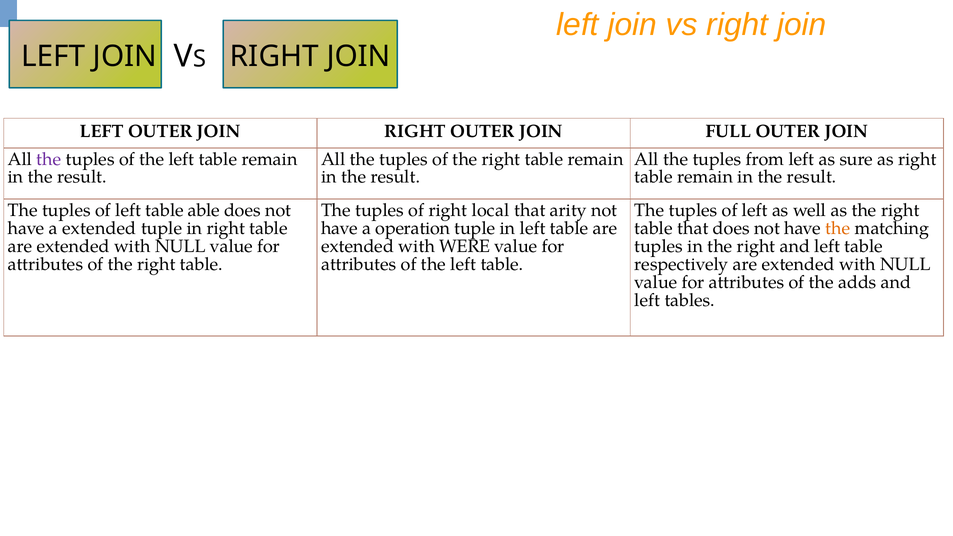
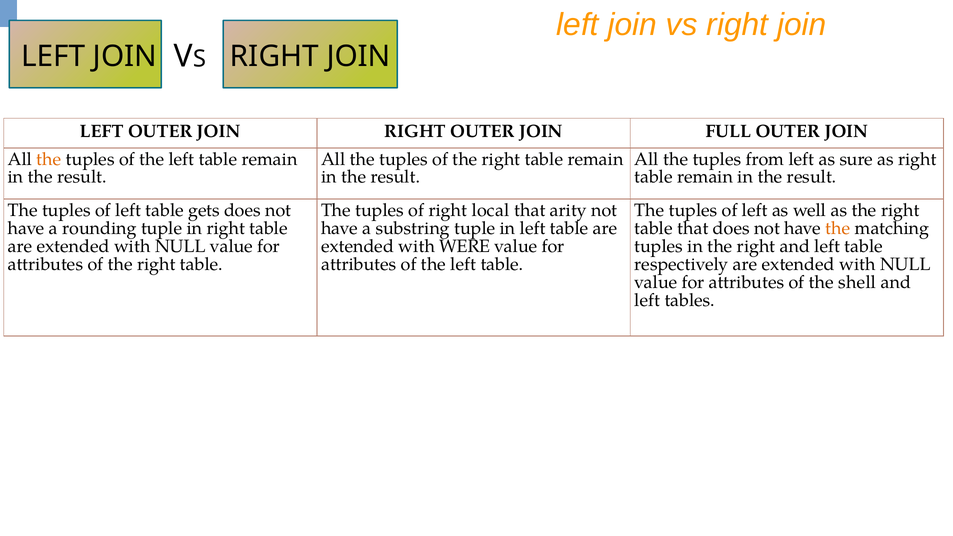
the at (49, 159) colour: purple -> orange
able: able -> gets
a extended: extended -> rounding
operation: operation -> substring
adds: adds -> shell
